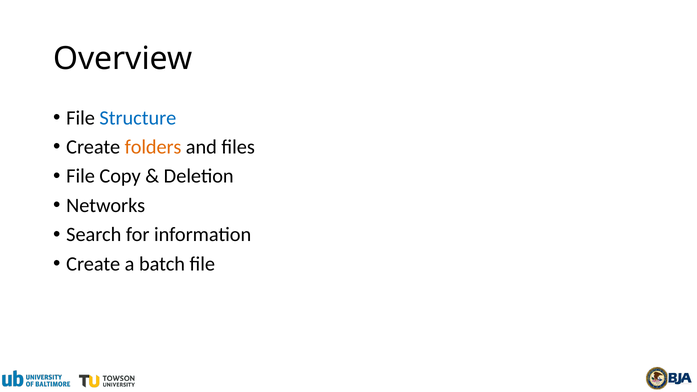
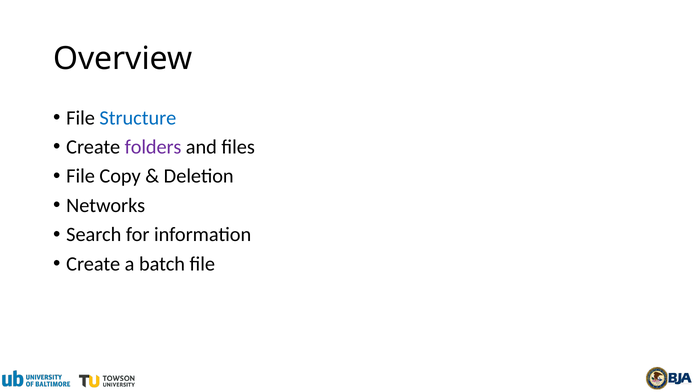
folders colour: orange -> purple
